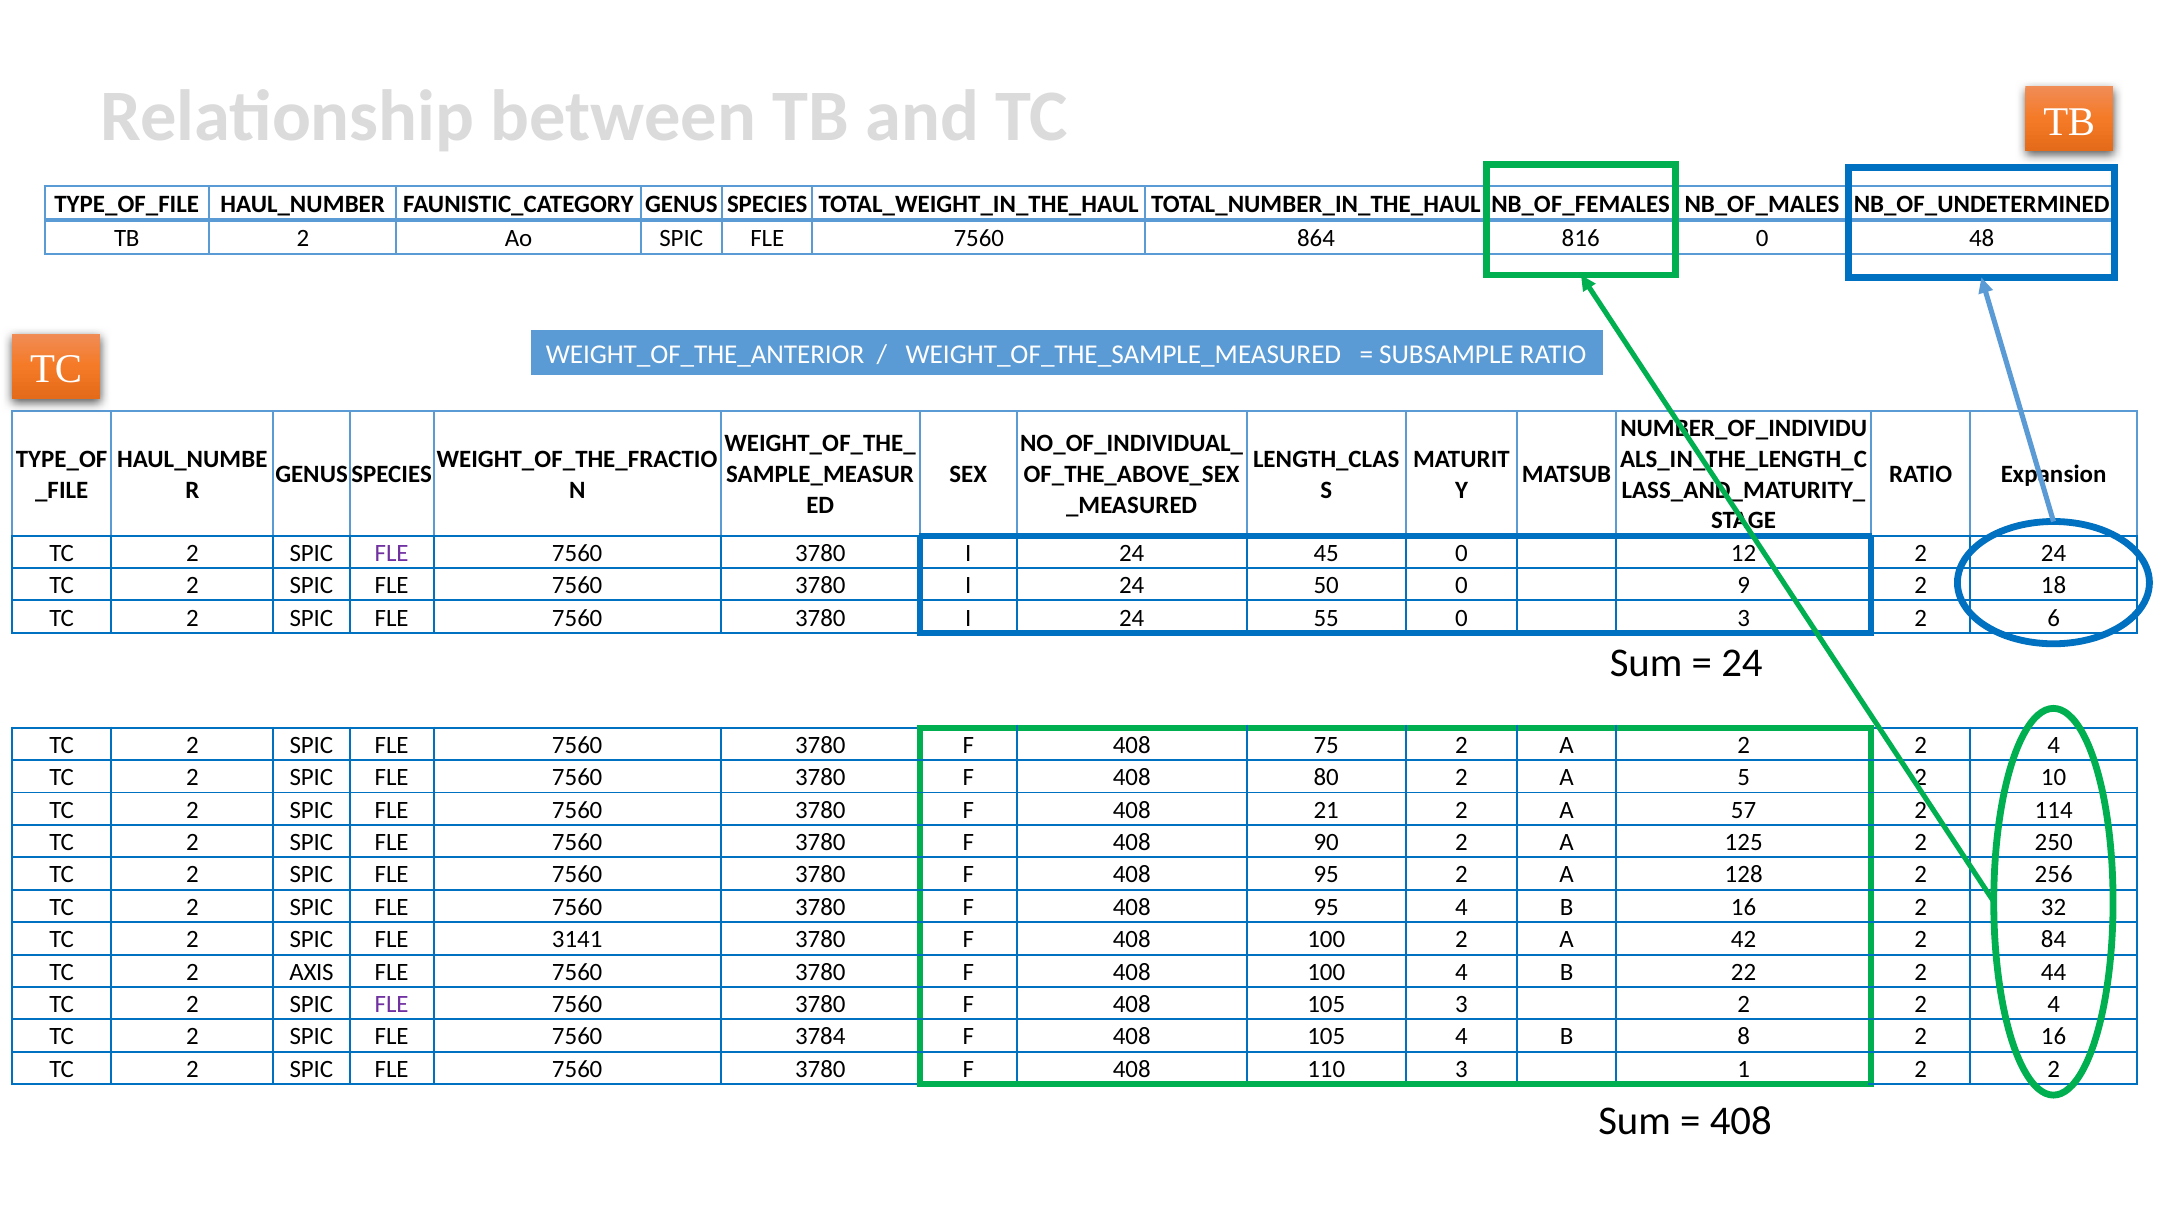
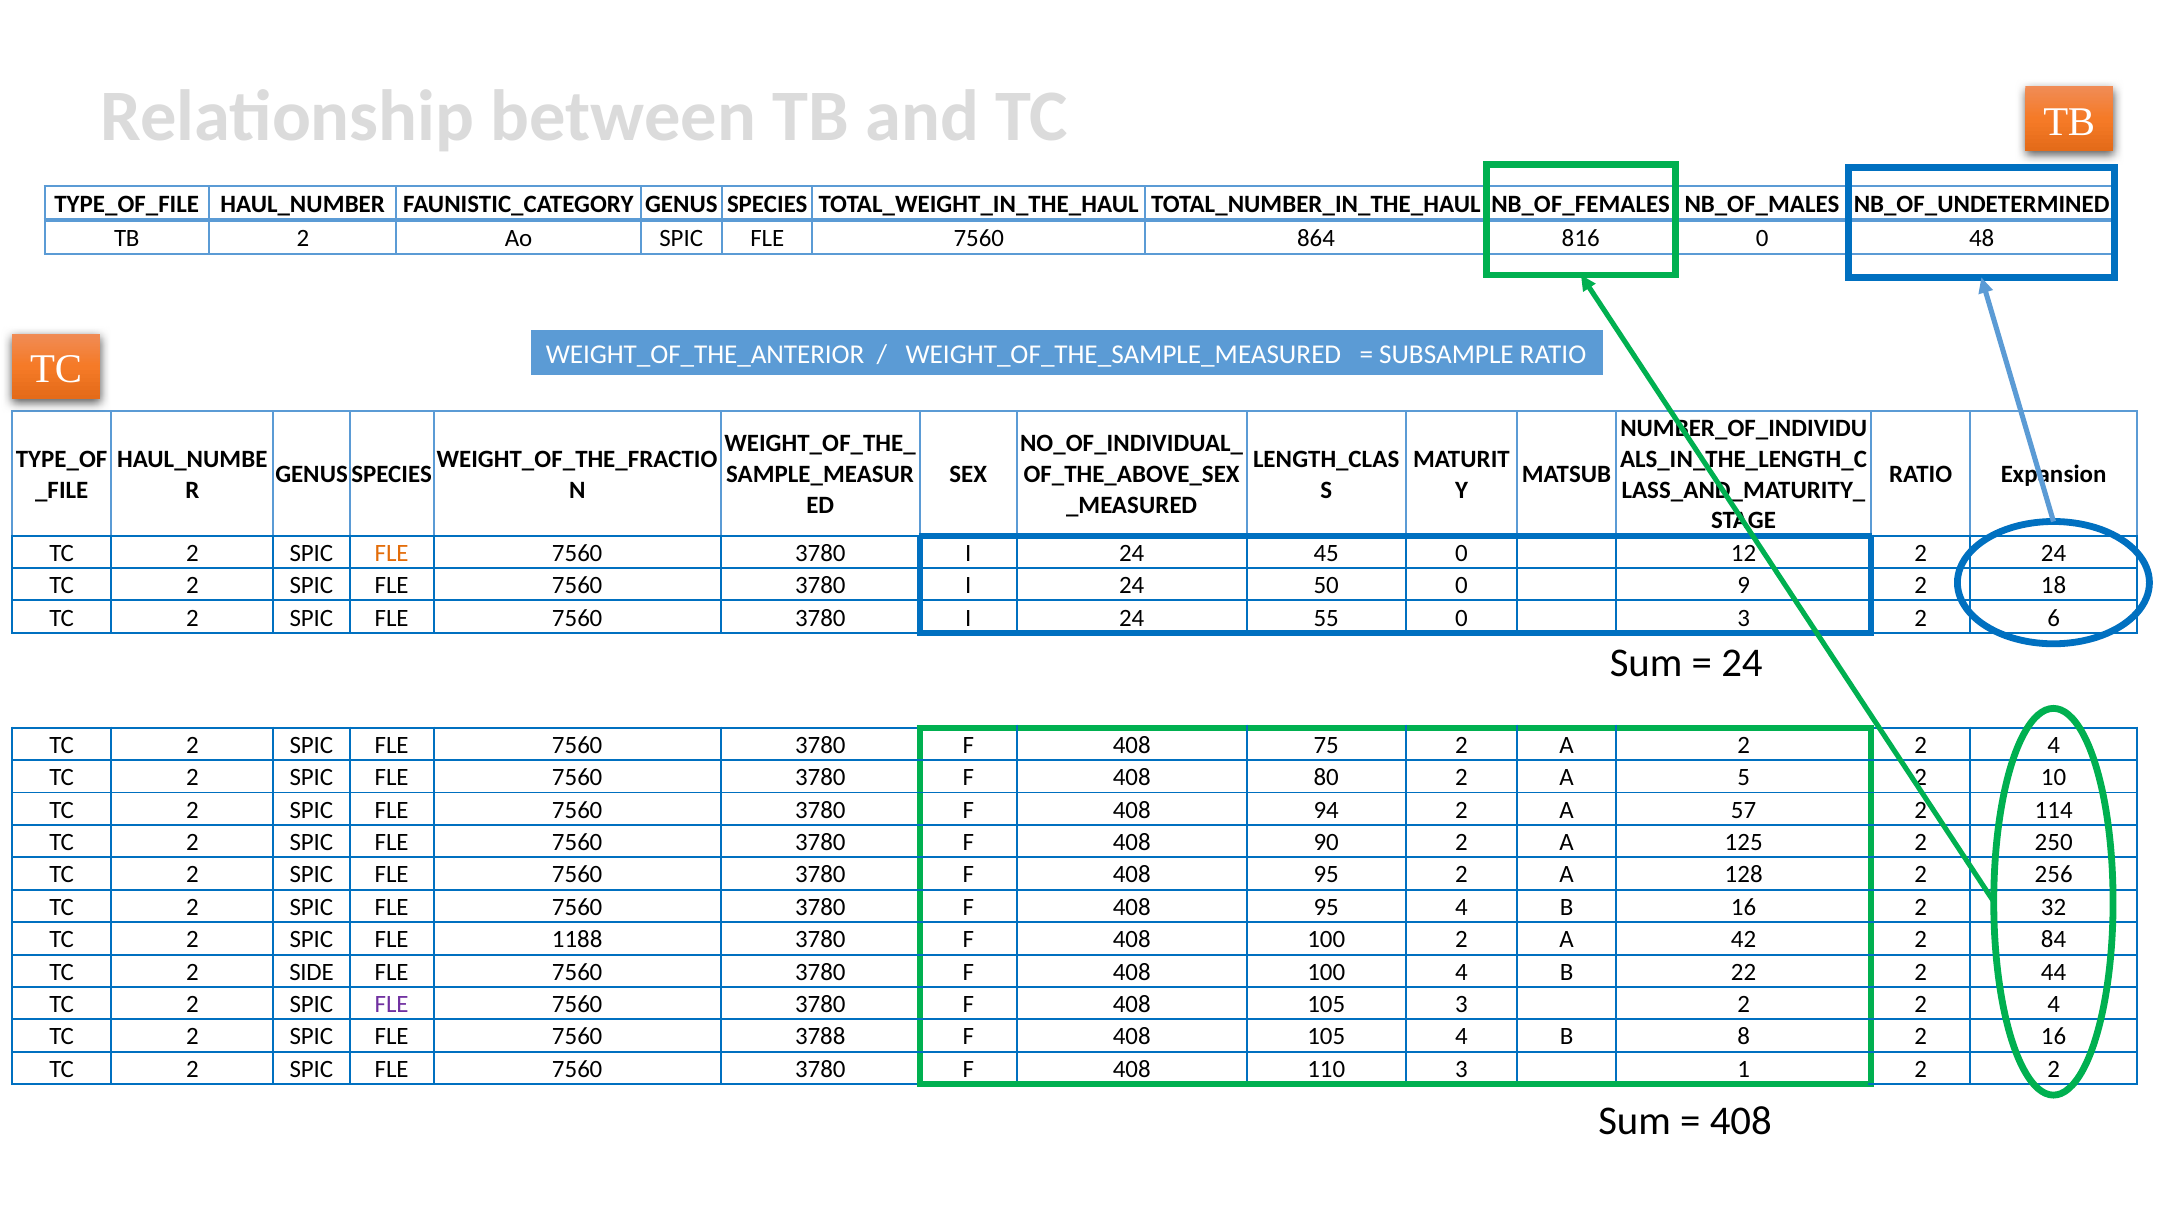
FLE at (392, 553) colour: purple -> orange
21: 21 -> 94
3141: 3141 -> 1188
AXIS: AXIS -> SIDE
3784: 3784 -> 3788
